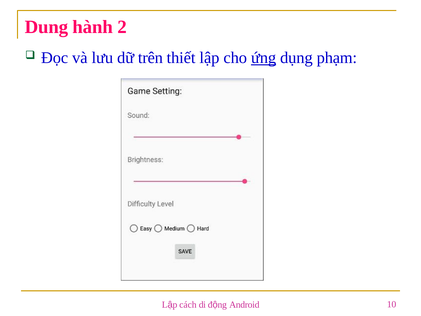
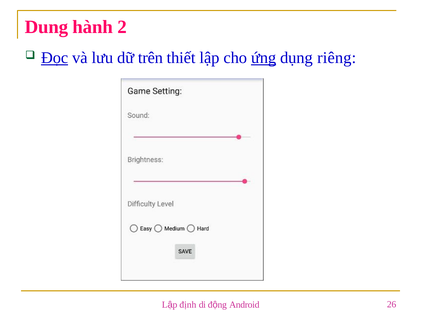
Đọc underline: none -> present
phạm: phạm -> riêng
cách: cách -> định
10: 10 -> 26
